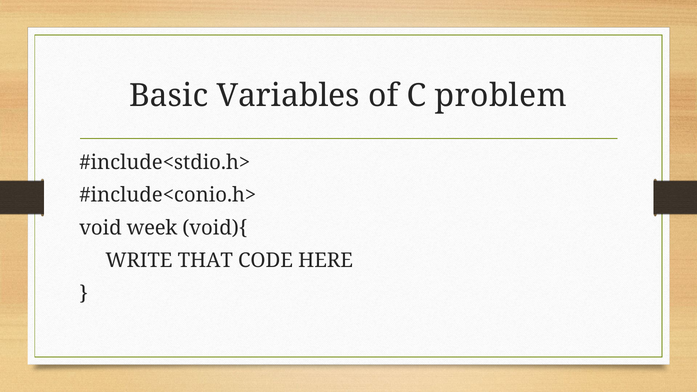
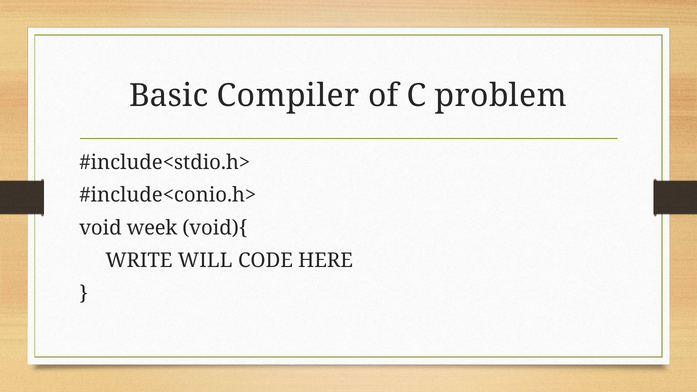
Variables: Variables -> Compiler
THAT: THAT -> WILL
